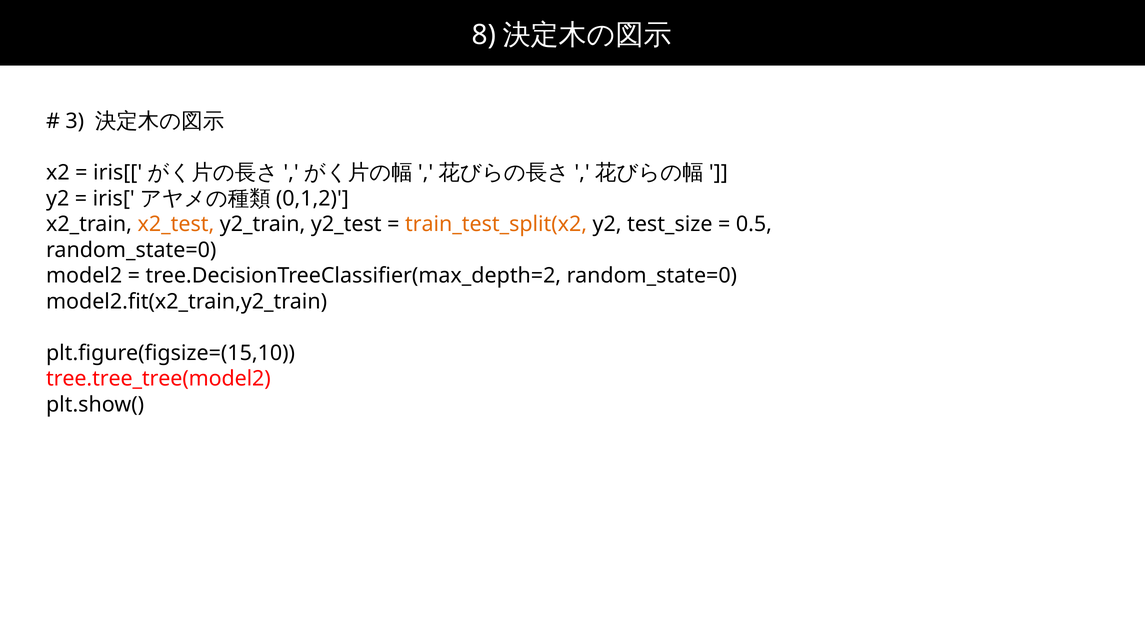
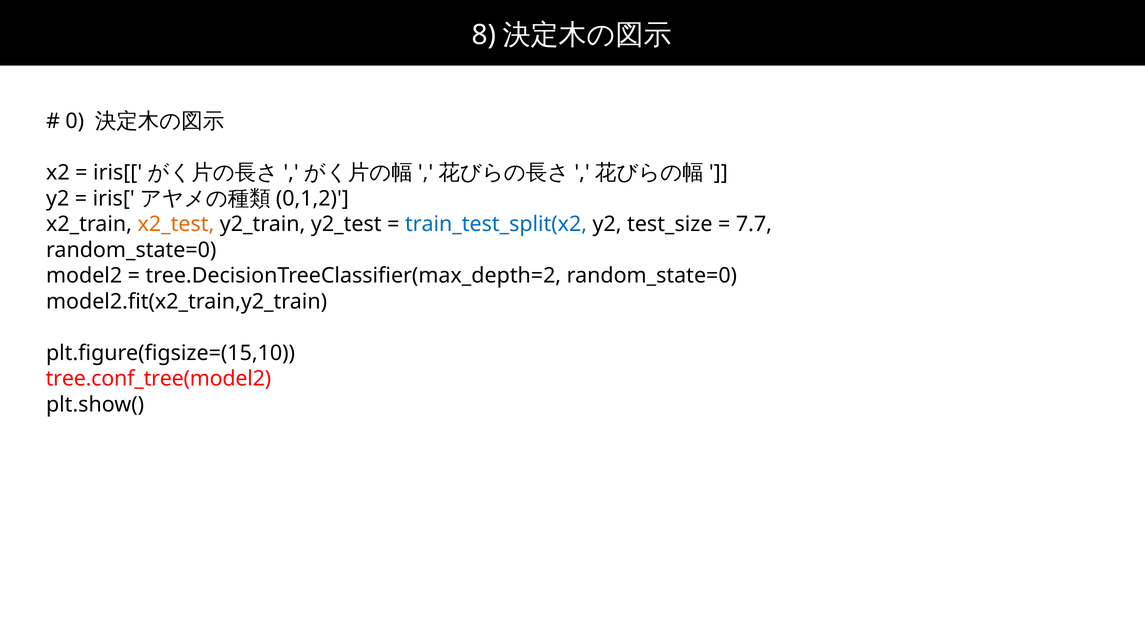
3: 3 -> 0
train_test_split(x2 colour: orange -> blue
0.5: 0.5 -> 7.7
tree.tree_tree(model2: tree.tree_tree(model2 -> tree.conf_tree(model2
